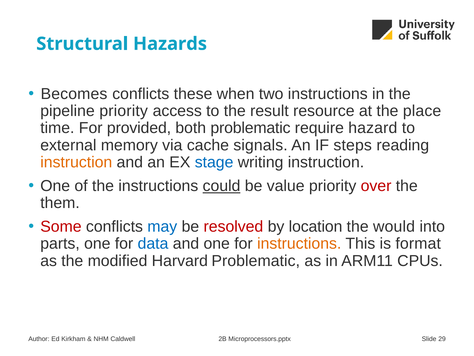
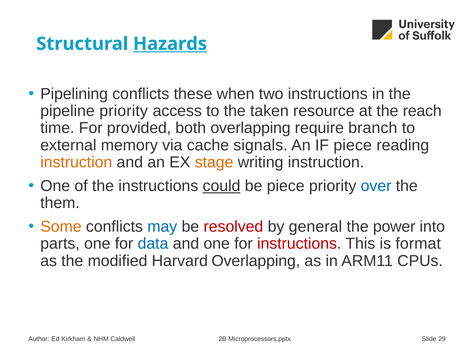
Hazards underline: none -> present
Becomes: Becomes -> Pipelining
result: result -> taken
place: place -> reach
both problematic: problematic -> overlapping
hazard: hazard -> branch
IF steps: steps -> piece
stage colour: blue -> orange
be value: value -> piece
over colour: red -> blue
Some colour: red -> orange
location: location -> general
would: would -> power
instructions at (299, 243) colour: orange -> red
Harvard Problematic: Problematic -> Overlapping
